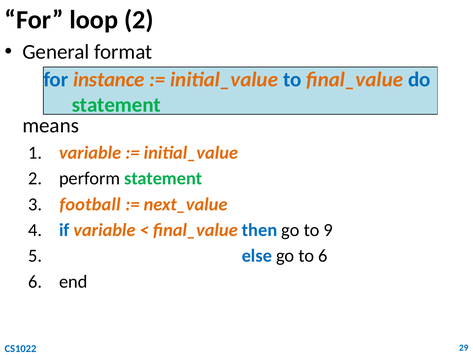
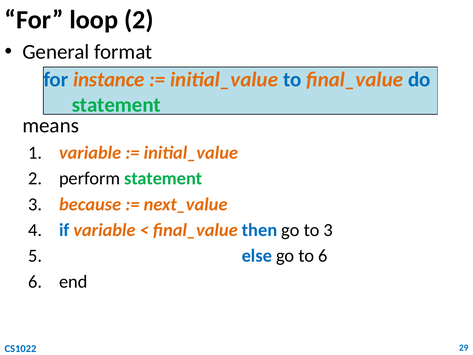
football: football -> because
to 9: 9 -> 3
